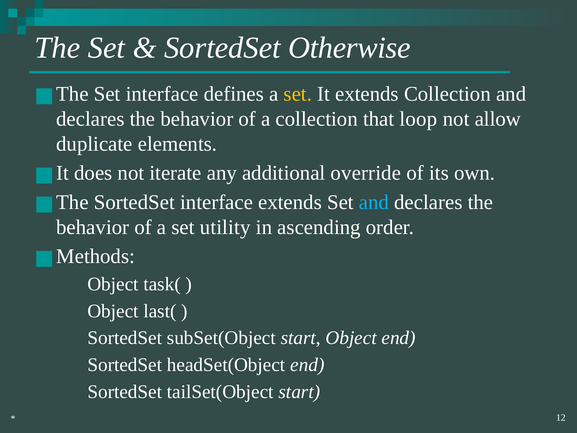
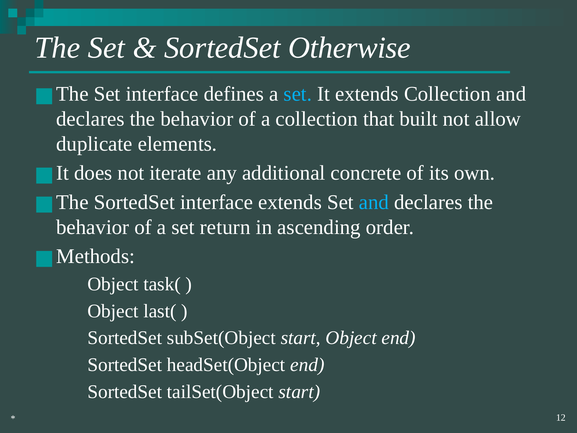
set at (298, 94) colour: yellow -> light blue
loop: loop -> built
override: override -> concrete
utility: utility -> return
